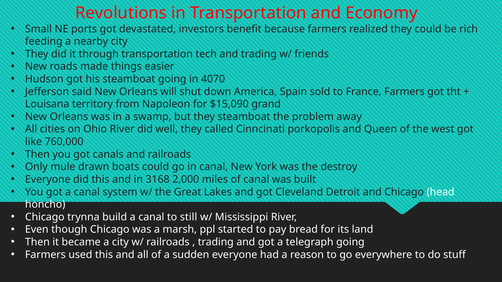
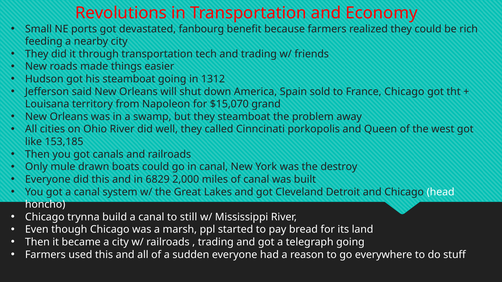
investors: investors -> fanbourg
4070: 4070 -> 1312
France Farmers: Farmers -> Chicago
$15,090: $15,090 -> $15,070
760,000: 760,000 -> 153,185
3168: 3168 -> 6829
